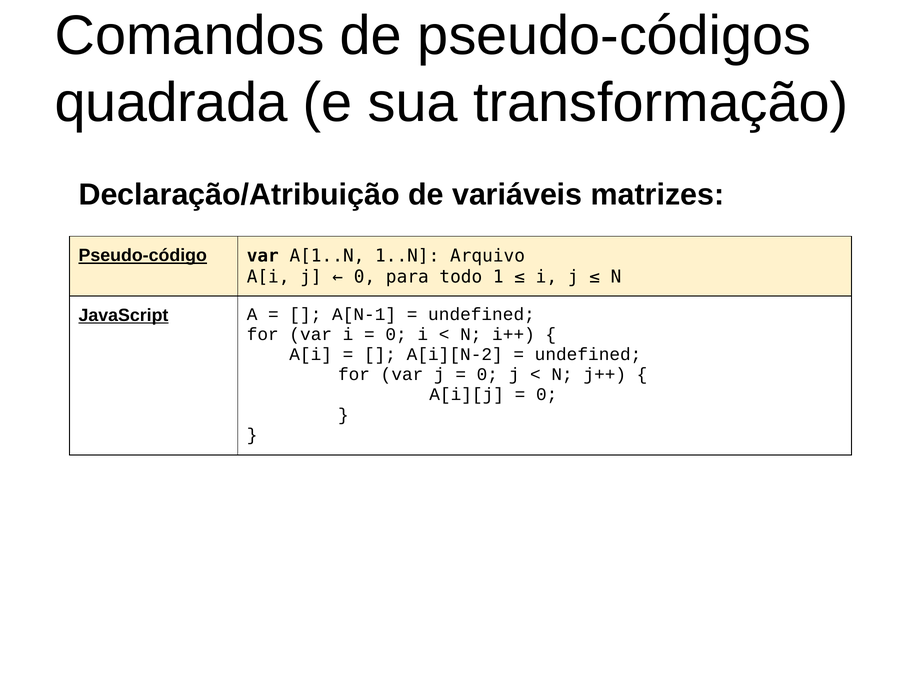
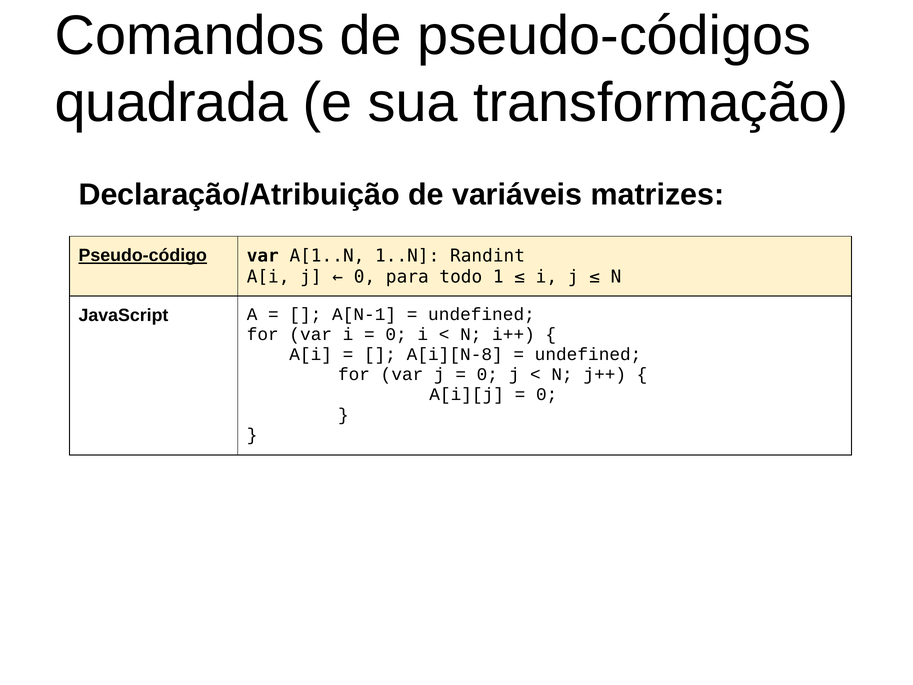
Arquivo: Arquivo -> Randint
JavaScript underline: present -> none
A[i][N-2: A[i][N-2 -> A[i][N-8
